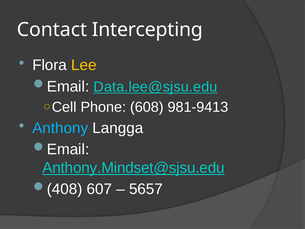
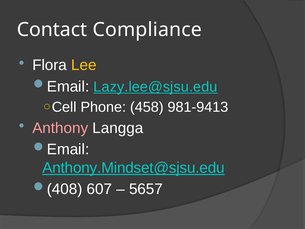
Intercepting: Intercepting -> Compliance
Data.lee@sjsu.edu: Data.lee@sjsu.edu -> Lazy.lee@sjsu.edu
608: 608 -> 458
Anthony colour: light blue -> pink
